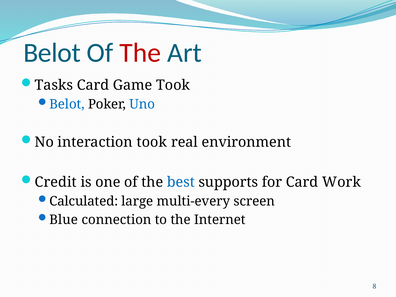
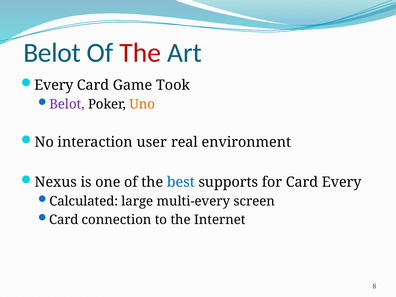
Tasks at (54, 85): Tasks -> Every
Belot at (67, 104) colour: blue -> purple
Uno colour: blue -> orange
interaction took: took -> user
Credit: Credit -> Nexus
Card Work: Work -> Every
Blue at (64, 220): Blue -> Card
